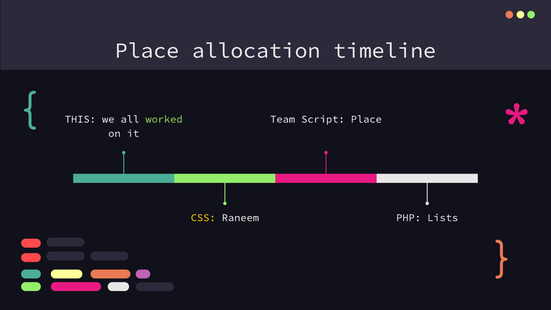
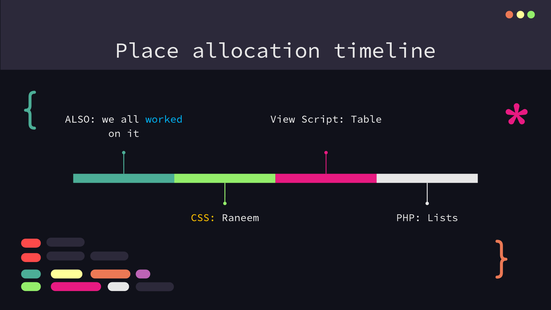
THIS: THIS -> ALSO
worked colour: light green -> light blue
Team: Team -> View
Script Place: Place -> Table
